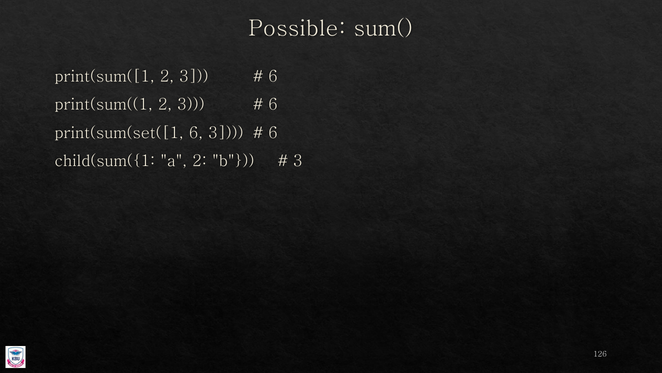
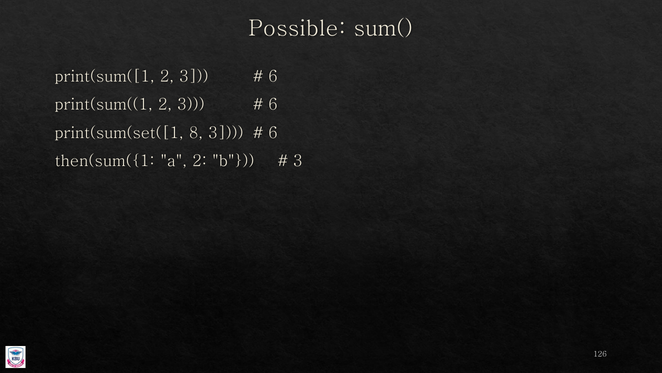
print(sum(set([1 6: 6 -> 8
child(sum({1: child(sum({1 -> then(sum({1
